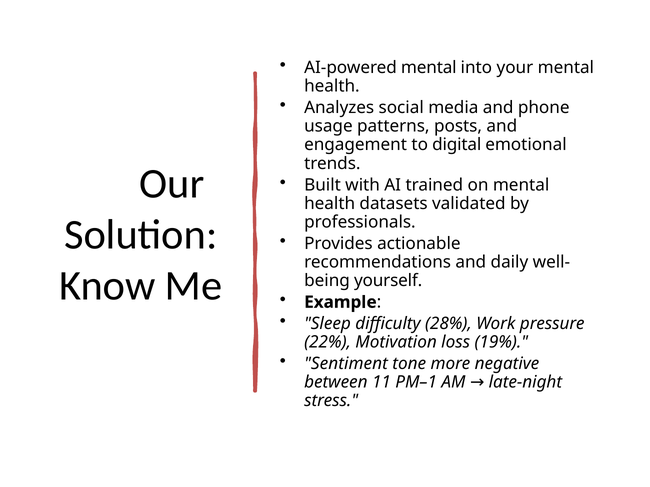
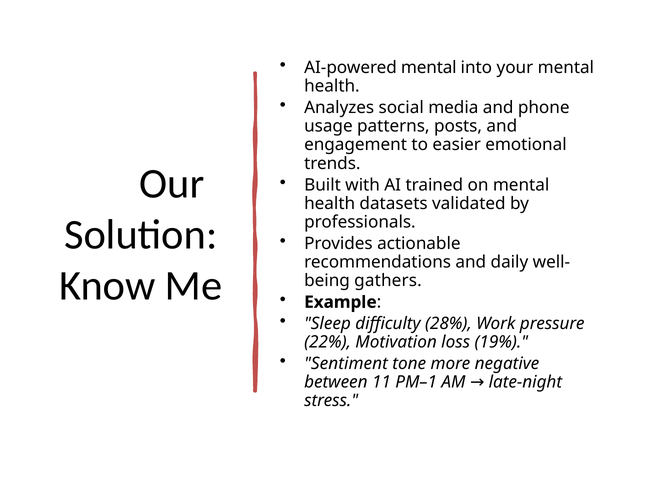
digital: digital -> easier
yourself: yourself -> gathers
